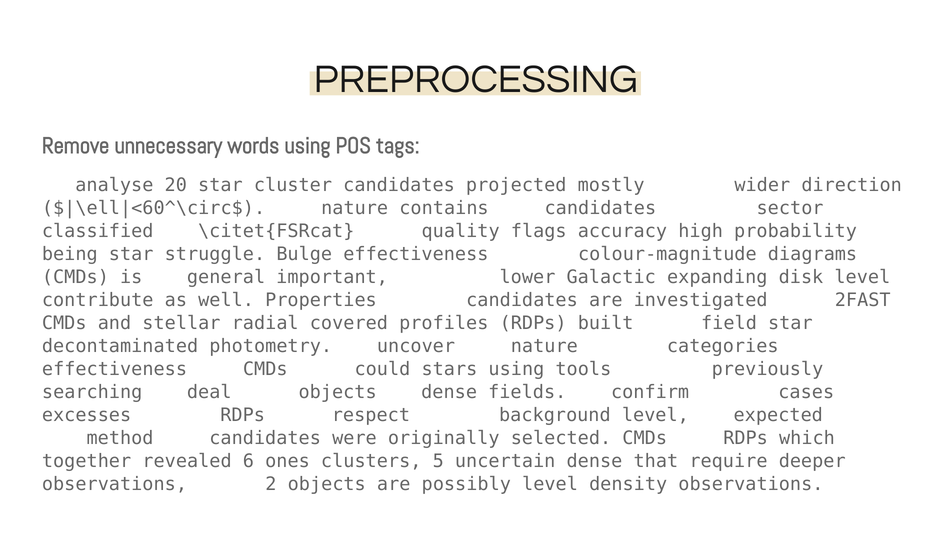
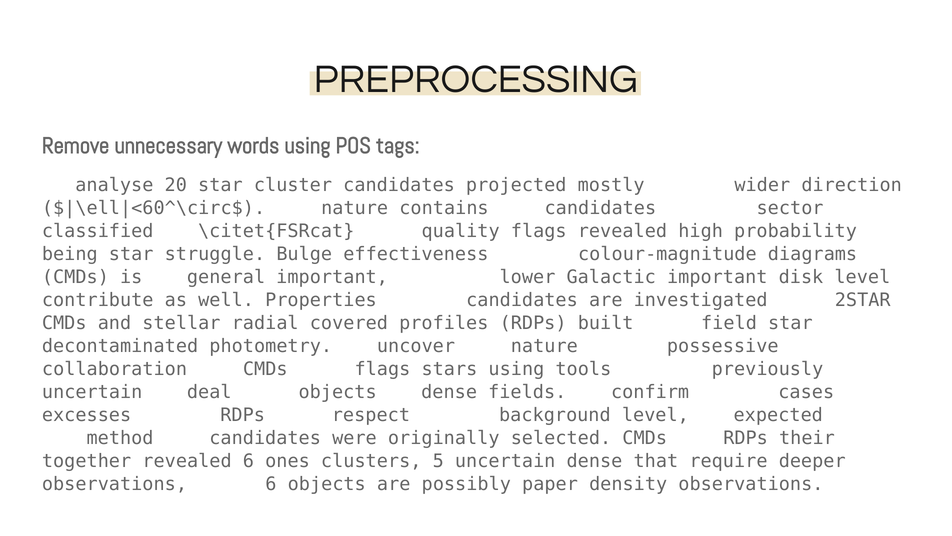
flags accuracy: accuracy -> revealed
Galactic expanding: expanding -> important
2FAST: 2FAST -> 2STAR
categories: categories -> possessive
effectiveness at (115, 369): effectiveness -> collaboration
from could: could -> flags
searching at (92, 392): searching -> uncertain
which: which -> their
while 2: 2 -> 6
possibly level: level -> paper
